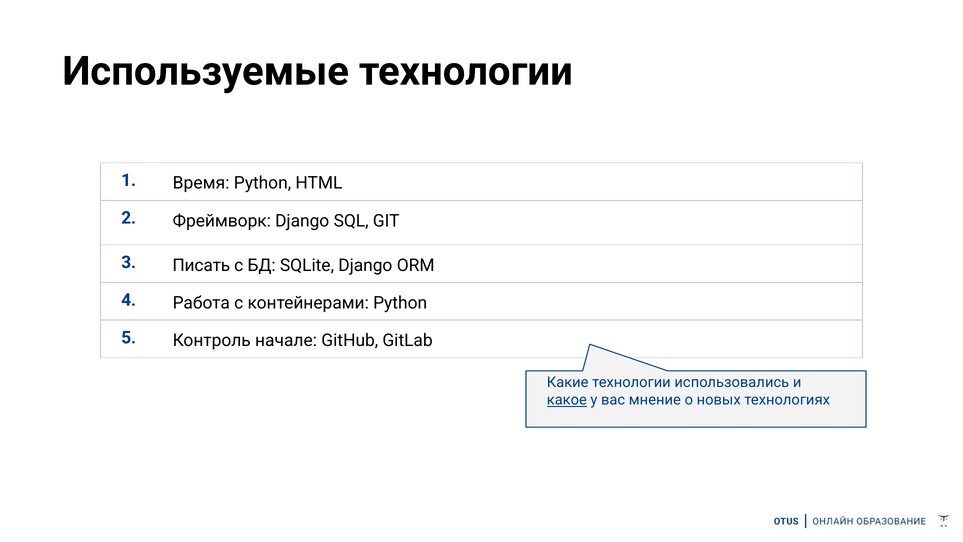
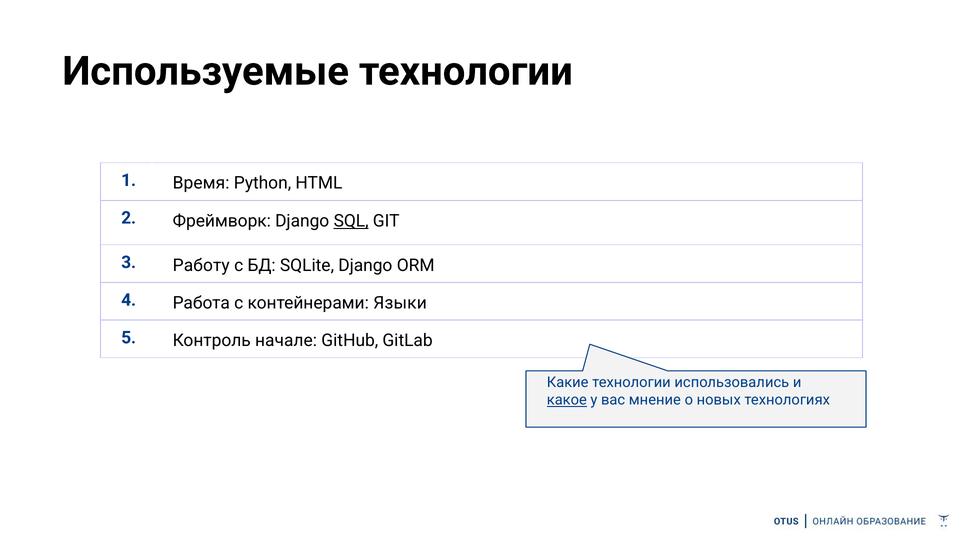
SQL underline: none -> present
Писать: Писать -> Работу
контейнерами Python: Python -> Языки
